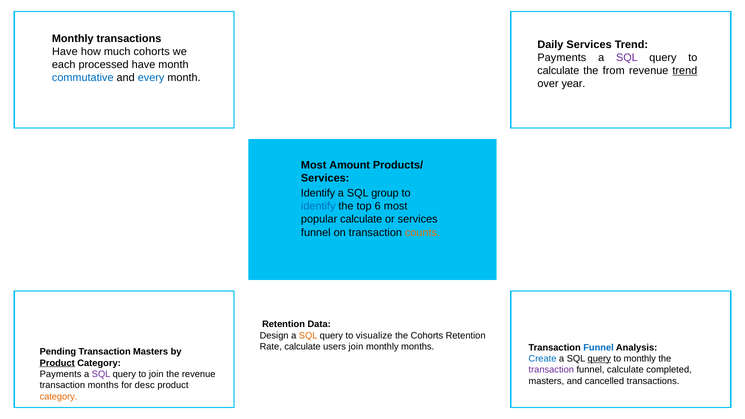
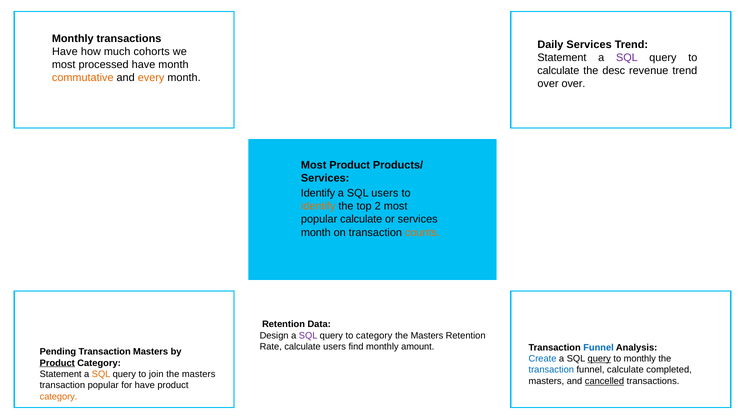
Payments at (562, 58): Payments -> Statement
each at (64, 65): each -> most
from: from -> desc
trend at (685, 71) underline: present -> none
commutative colour: blue -> orange
every colour: blue -> orange
over year: year -> over
Most Amount: Amount -> Product
SQL group: group -> users
identify at (318, 206) colour: blue -> orange
6: 6 -> 2
funnel at (316, 232): funnel -> month
SQL at (308, 336) colour: orange -> purple
to visualize: visualize -> category
Cohorts at (427, 336): Cohorts -> Masters
users join: join -> find
monthly months: months -> amount
transaction at (551, 370) colour: purple -> blue
Payments at (61, 374): Payments -> Statement
SQL at (101, 374) colour: purple -> orange
revenue at (199, 374): revenue -> masters
cancelled underline: none -> present
transaction months: months -> popular
for desc: desc -> have
